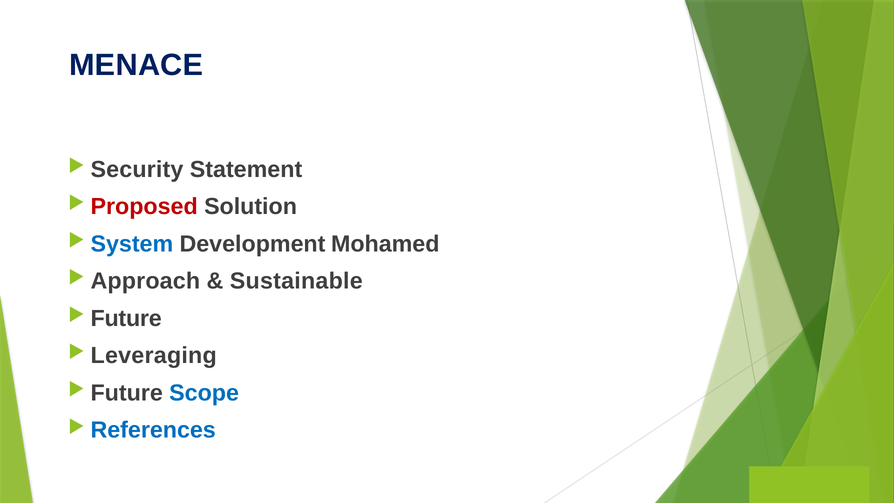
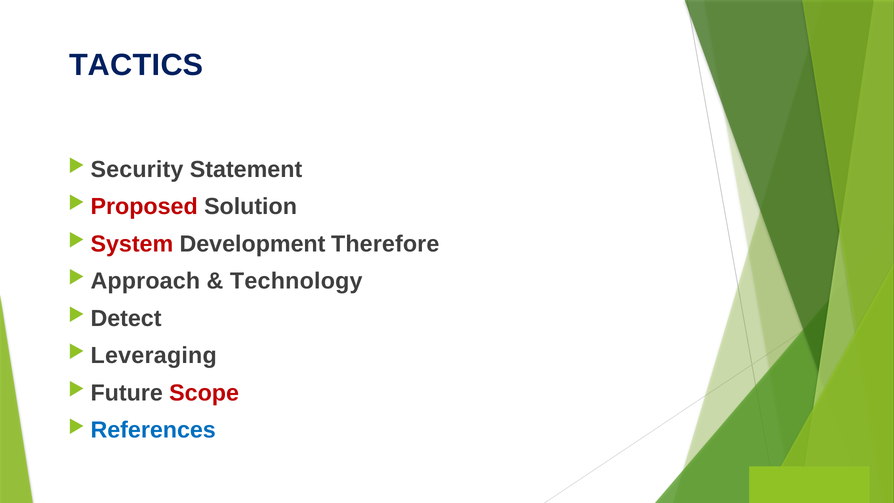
MENACE: MENACE -> TACTICS
System colour: blue -> red
Mohamed: Mohamed -> Therefore
Sustainable: Sustainable -> Technology
Future at (126, 318): Future -> Detect
Scope colour: blue -> red
